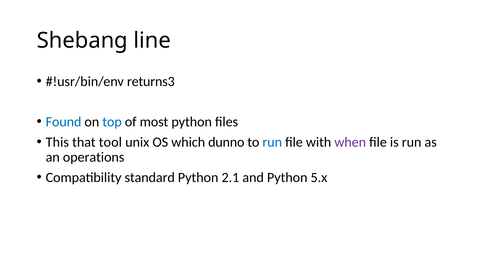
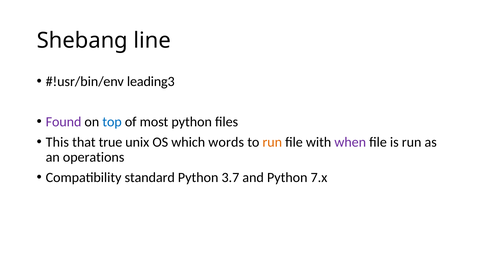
returns3: returns3 -> leading3
Found colour: blue -> purple
tool: tool -> true
dunno: dunno -> words
run at (272, 142) colour: blue -> orange
2.1: 2.1 -> 3.7
5.x: 5.x -> 7.x
